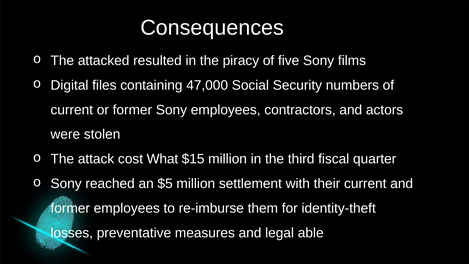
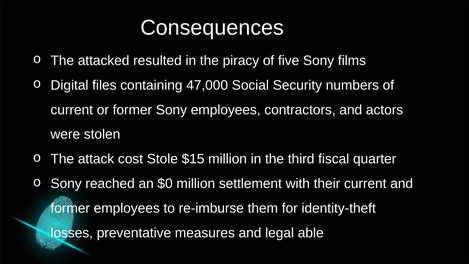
What: What -> Stole
$5: $5 -> $0
